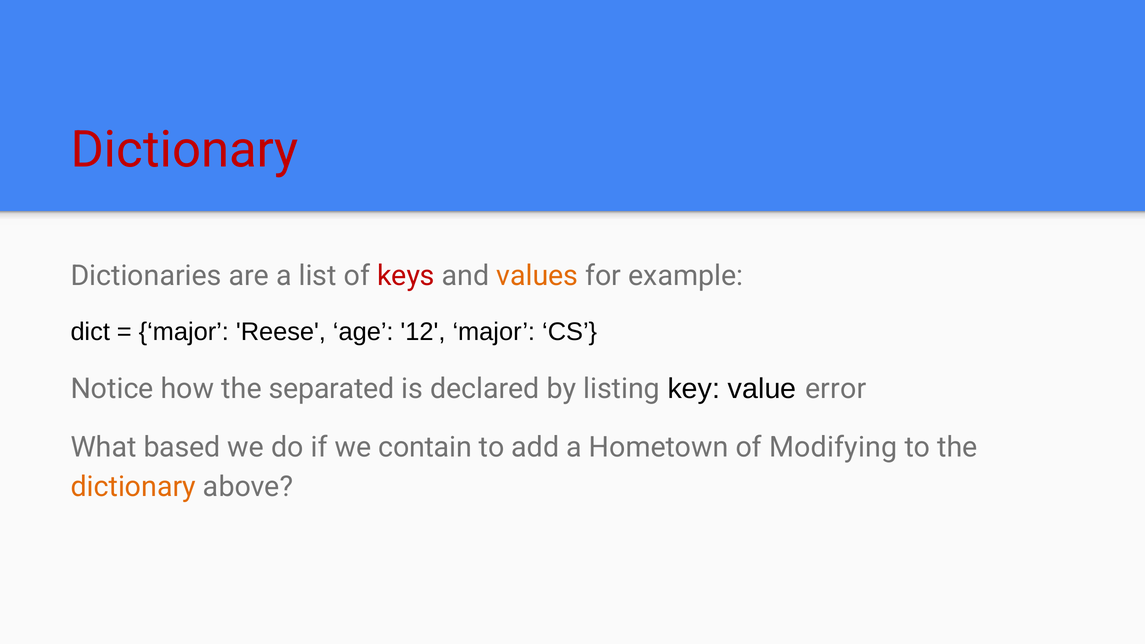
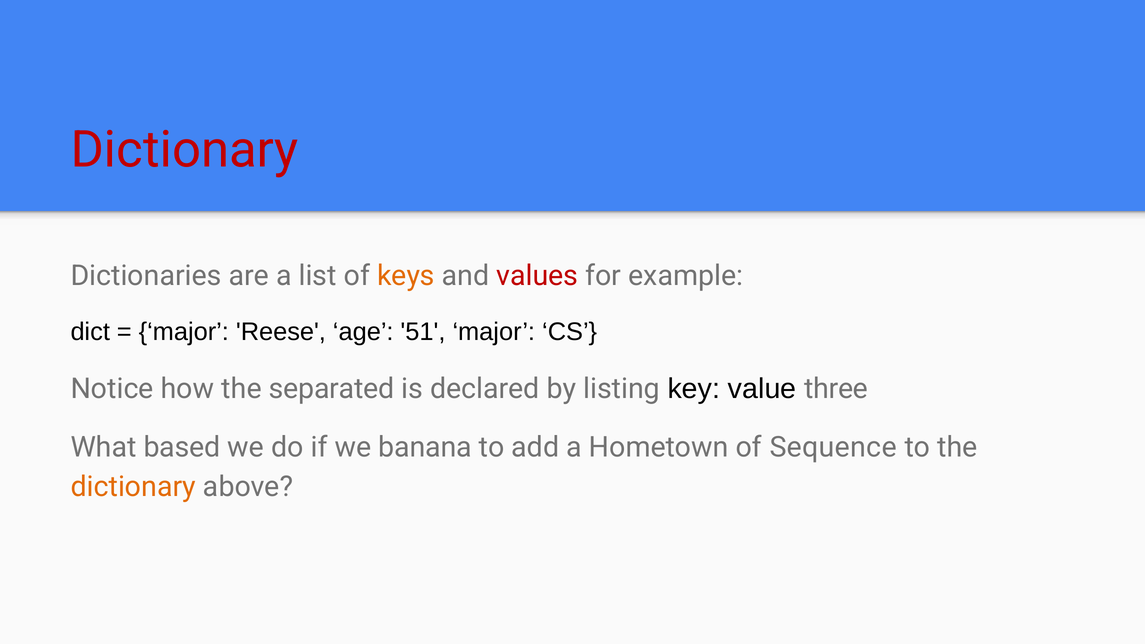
keys colour: red -> orange
values colour: orange -> red
12: 12 -> 51
error: error -> three
contain: contain -> banana
Modifying: Modifying -> Sequence
